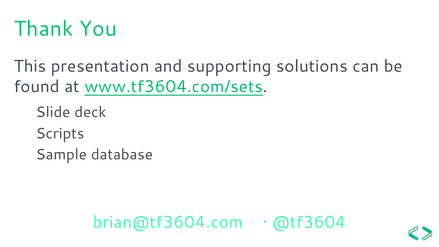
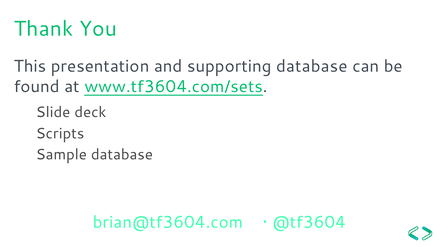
supporting solutions: solutions -> database
